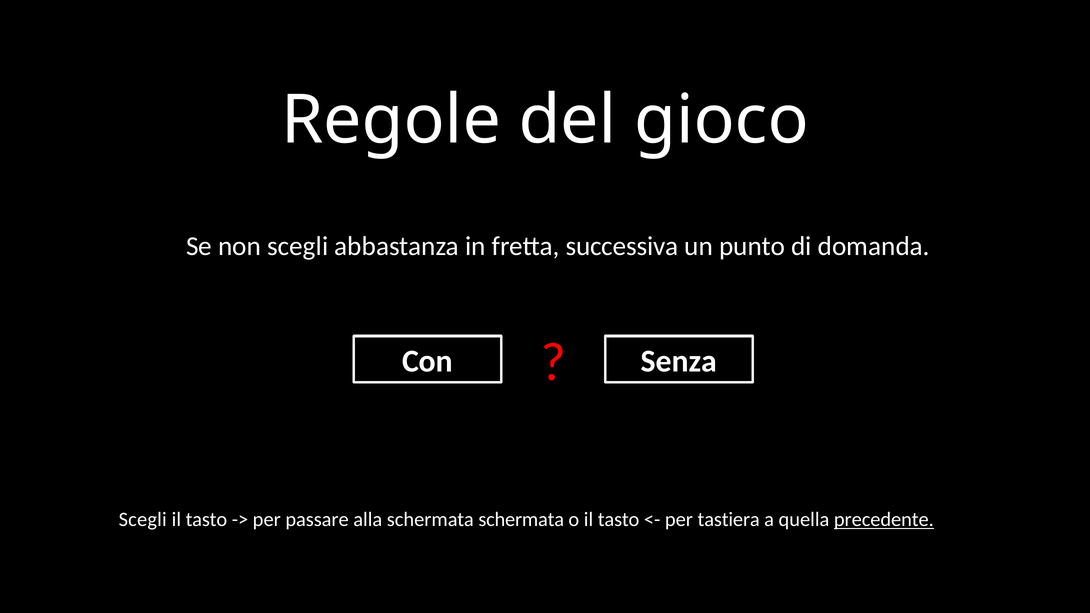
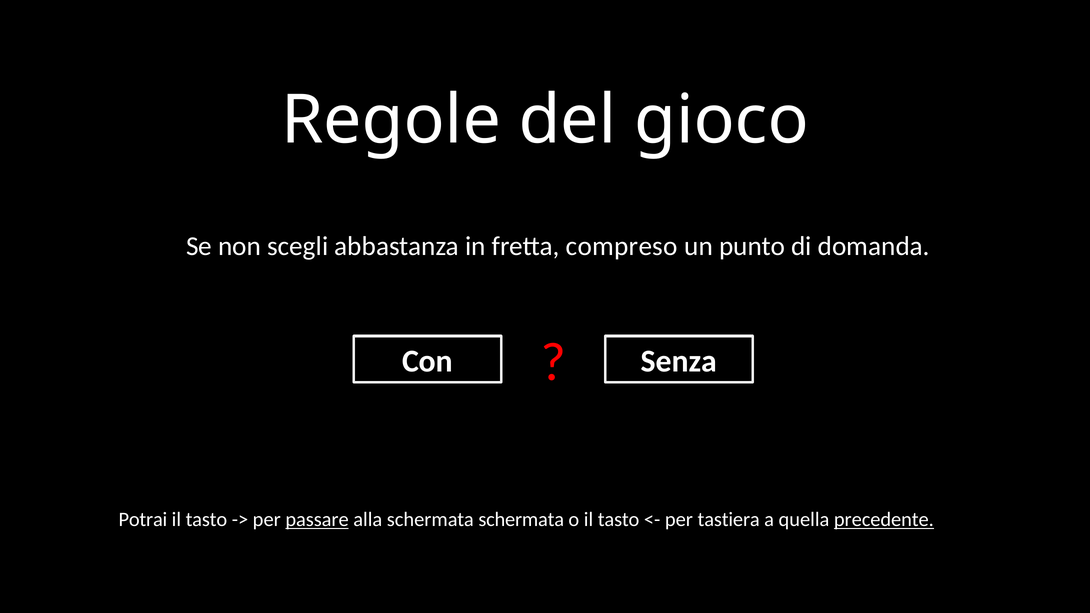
successiva: successiva -> compreso
Scegli at (143, 520): Scegli -> Potrai
passare underline: none -> present
